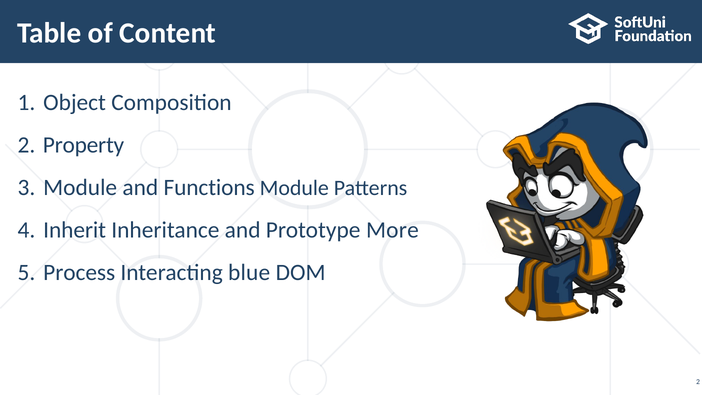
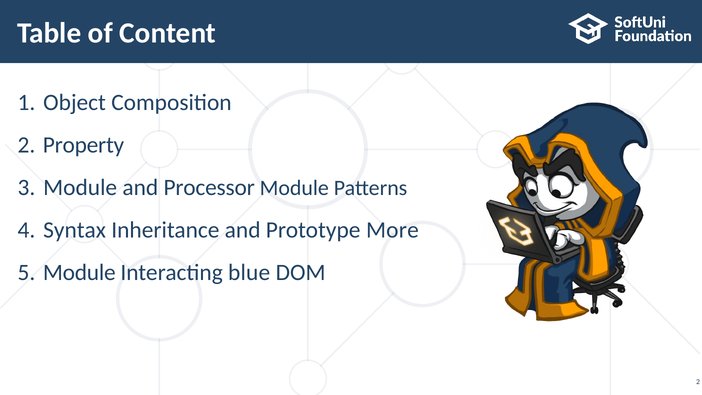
Functions: Functions -> Processor
Inherit: Inherit -> Syntax
Process at (79, 272): Process -> Module
